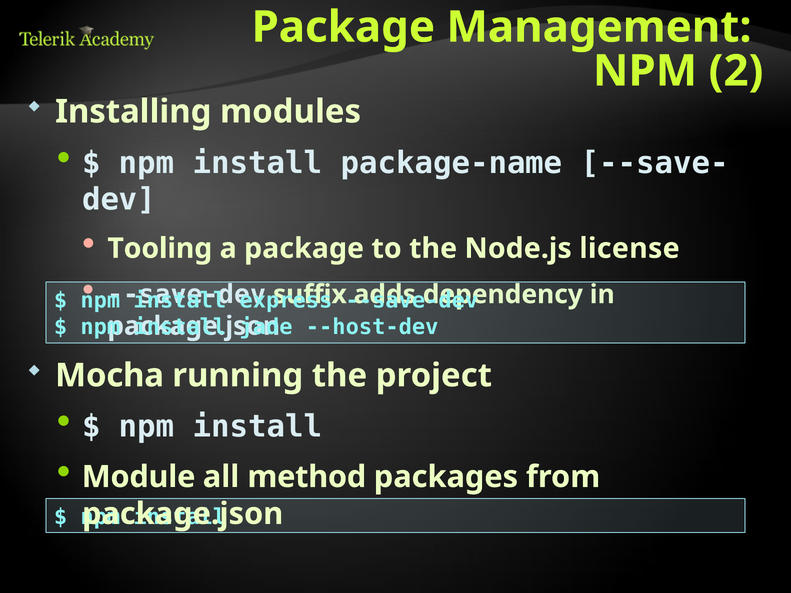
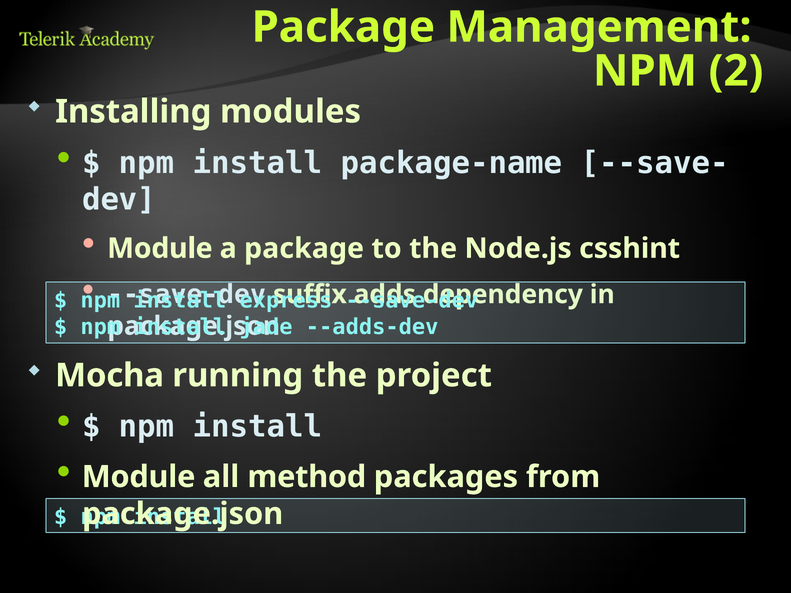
Tooling at (160, 249): Tooling -> Module
license: license -> csshint
--host-dev: --host-dev -> --adds-dev
